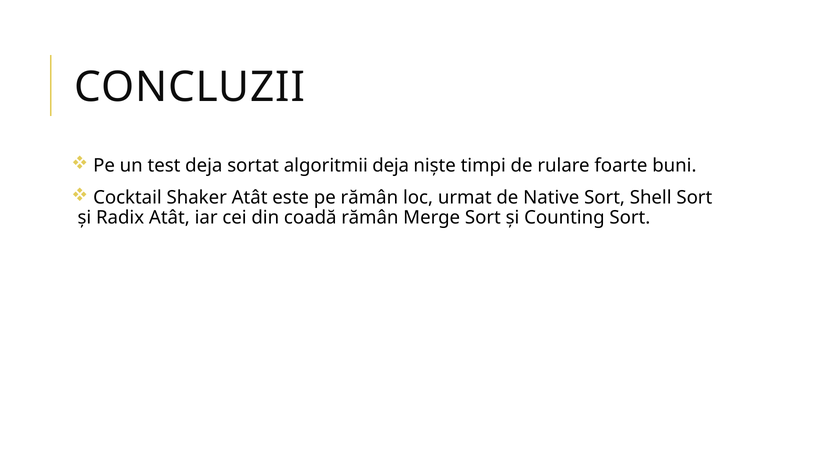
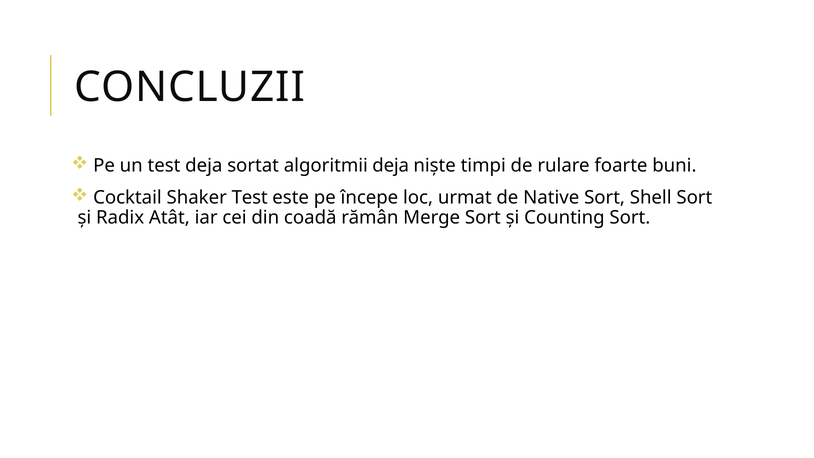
Shaker Atât: Atât -> Test
pe rămân: rămân -> începe
